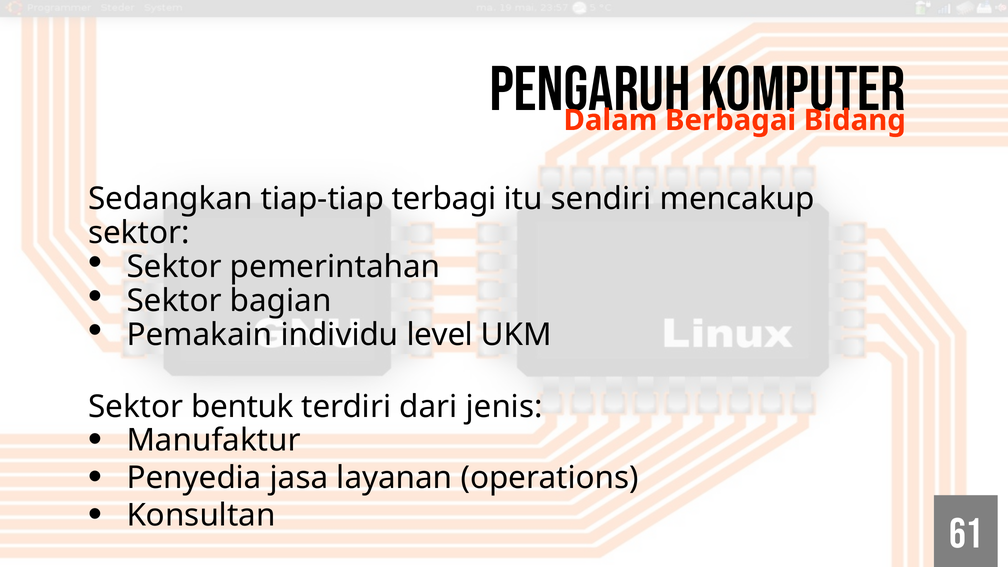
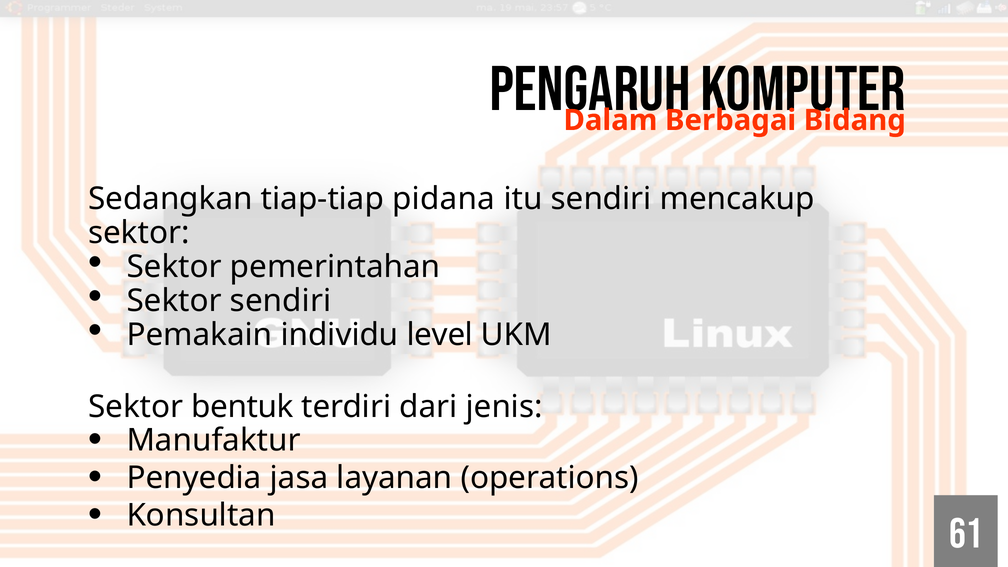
terbagi: terbagi -> pidana
Sektor bagian: bagian -> sendiri
